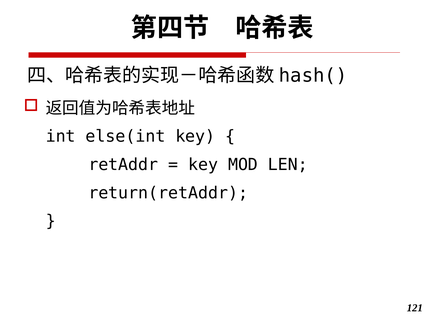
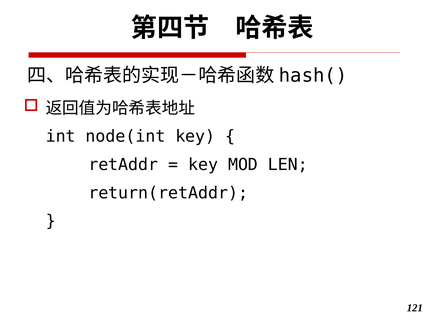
else(int: else(int -> node(int
